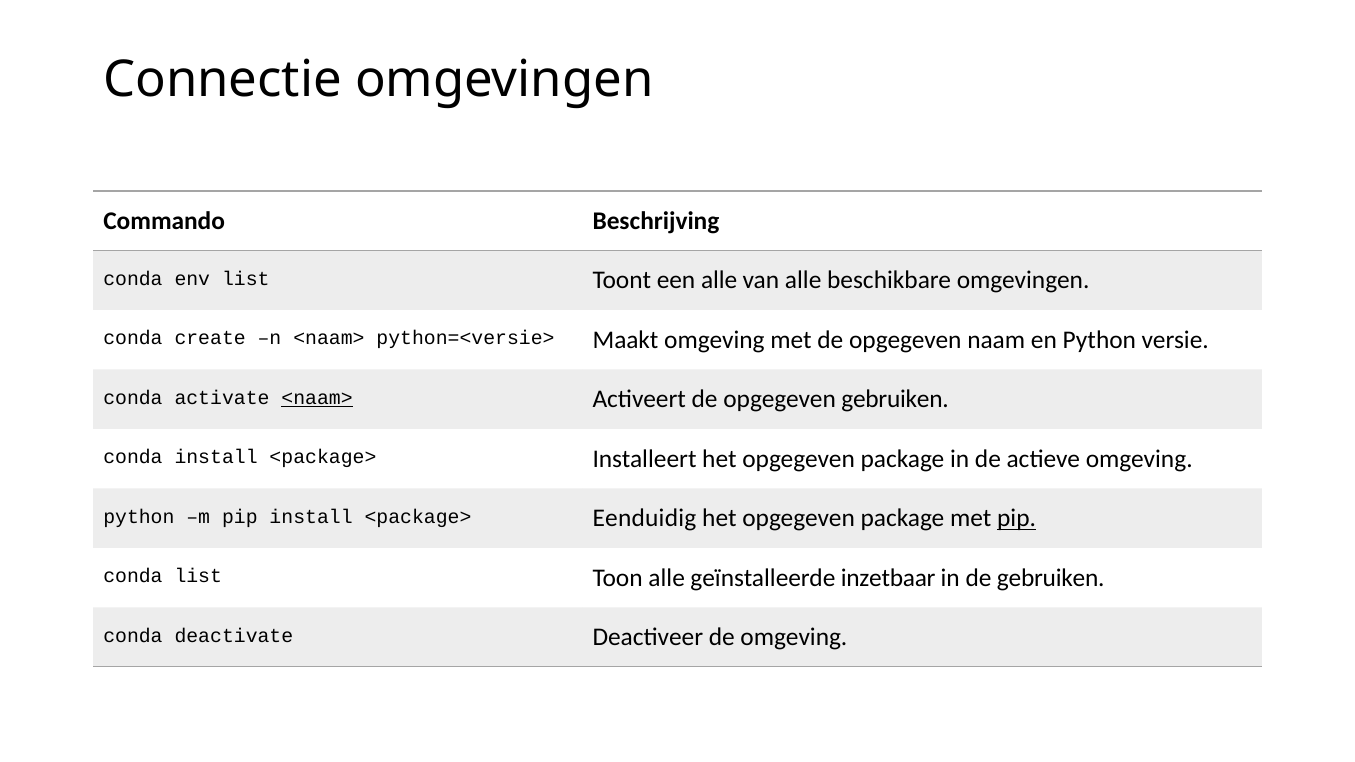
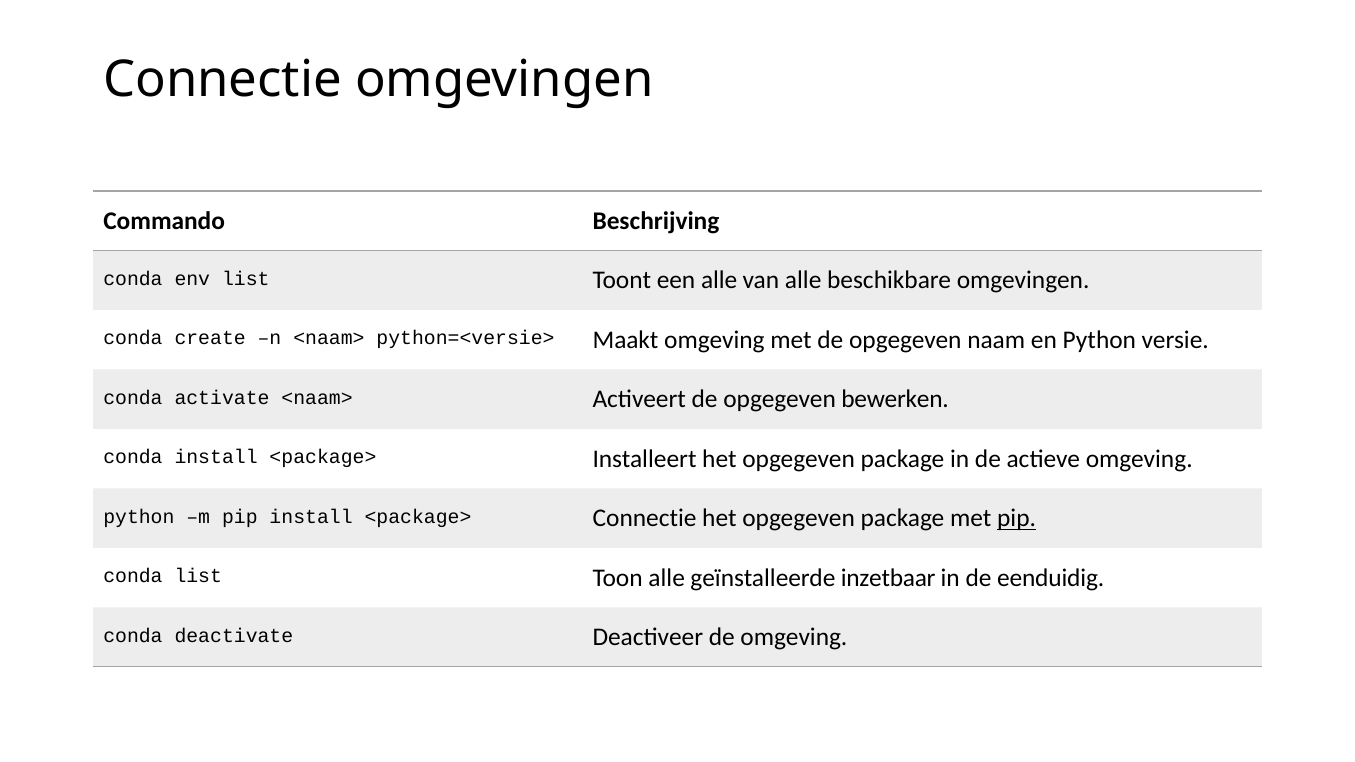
<naam> at (317, 398) underline: present -> none
opgegeven gebruiken: gebruiken -> bewerken
<package> Eenduidig: Eenduidig -> Connectie
de gebruiken: gebruiken -> eenduidig
